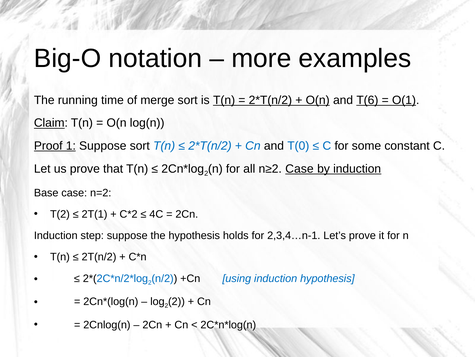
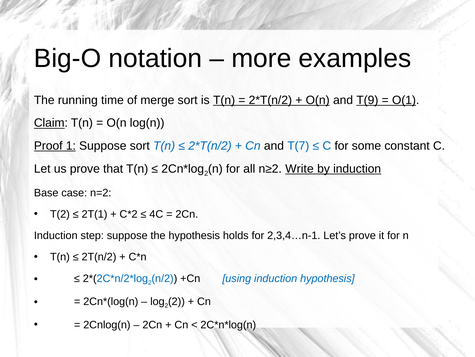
T(6: T(6 -> T(9
T(0: T(0 -> T(7
n≥2 Case: Case -> Write
